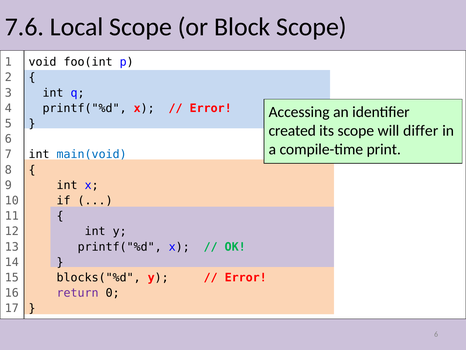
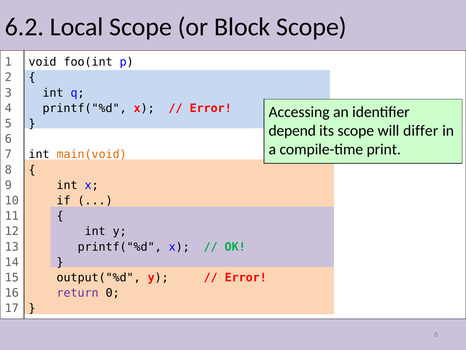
7.6: 7.6 -> 6.2
created: created -> depend
main(void colour: blue -> orange
blocks("%d: blocks("%d -> output("%d
